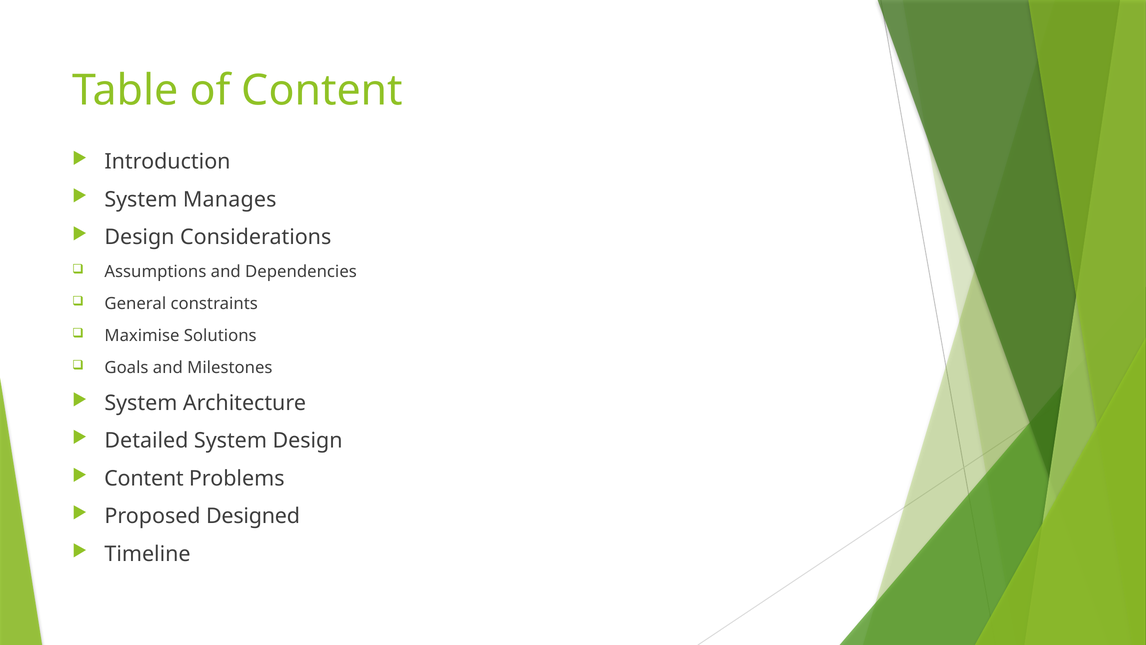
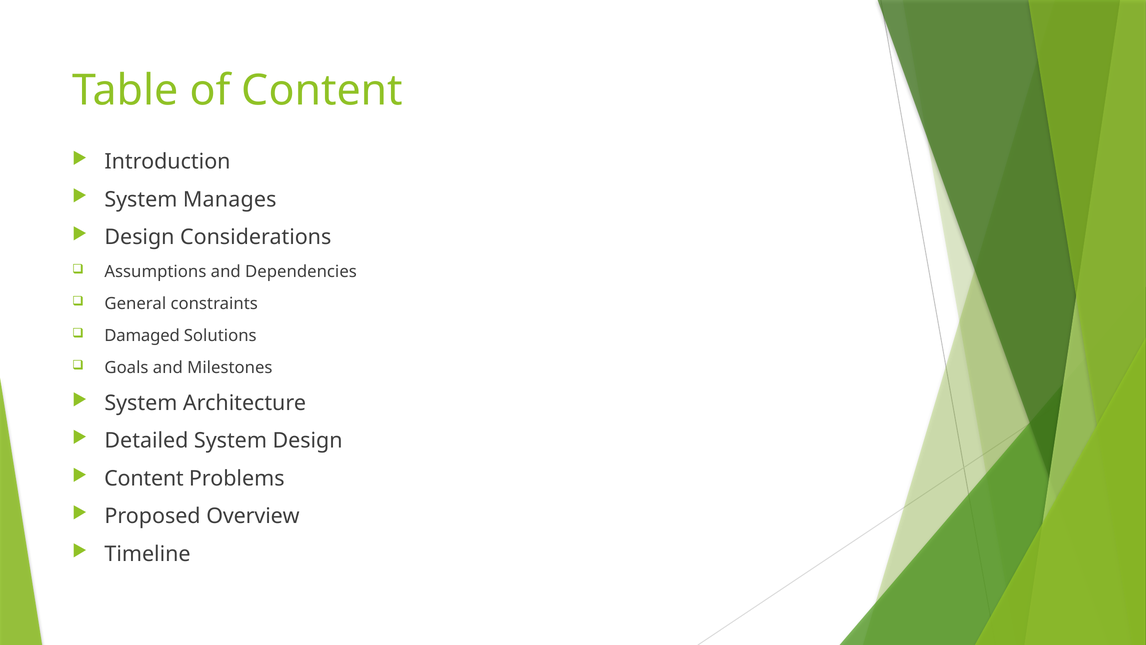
Maximise: Maximise -> Damaged
Designed: Designed -> Overview
